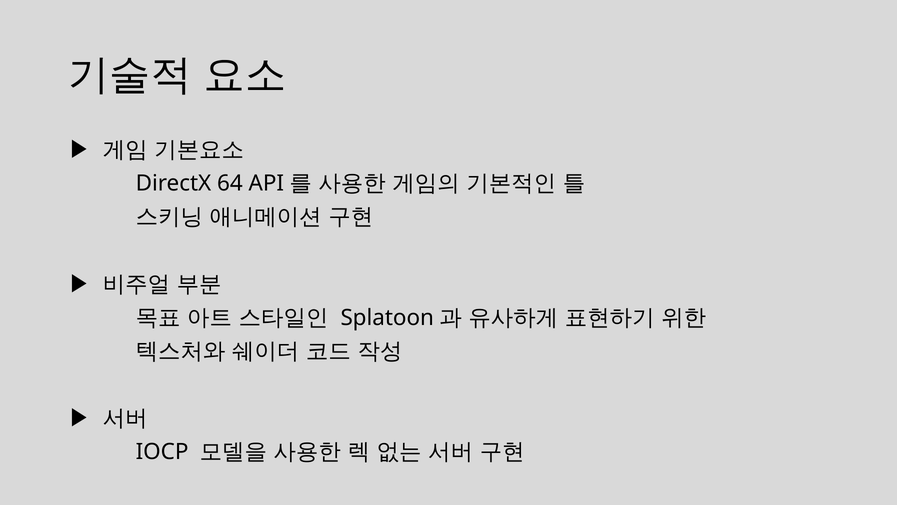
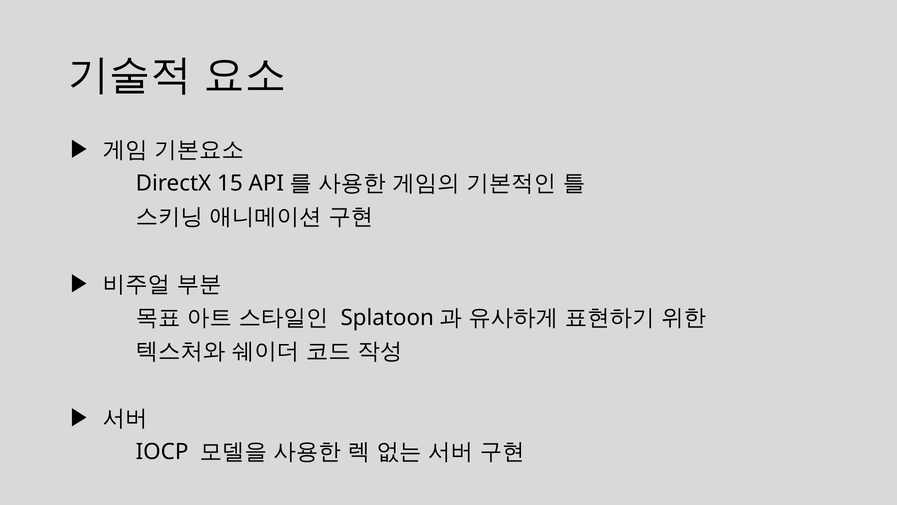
64: 64 -> 15
